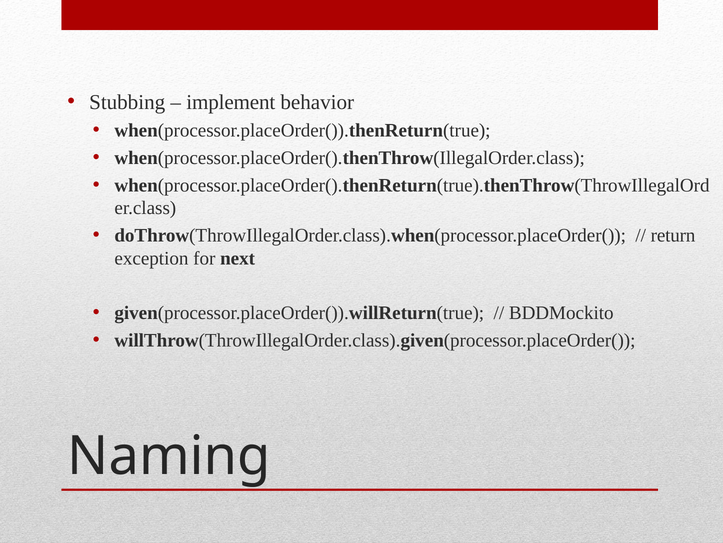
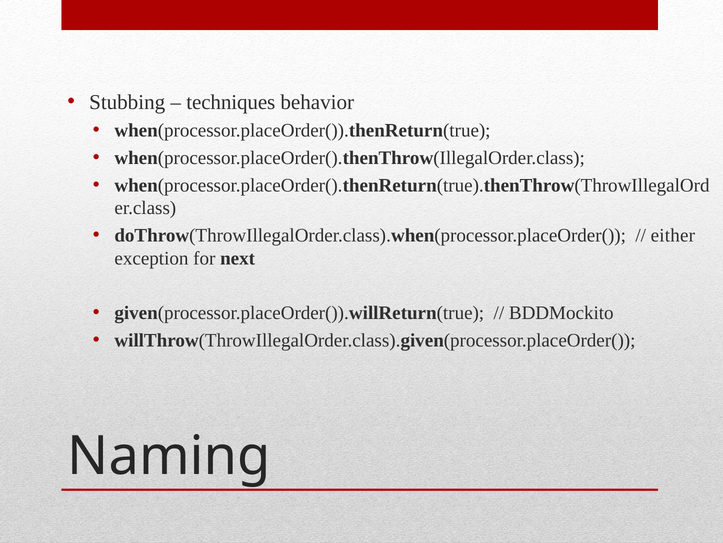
implement: implement -> techniques
return: return -> either
